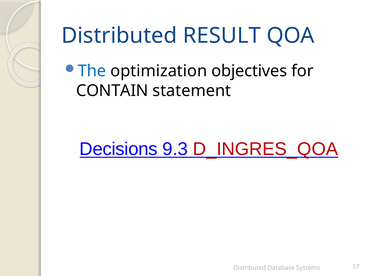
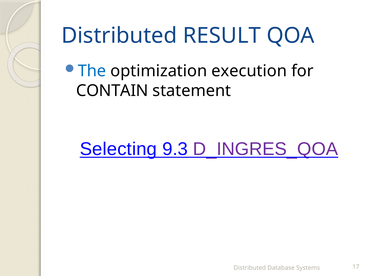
objectives: objectives -> execution
Decisions: Decisions -> Selecting
D_INGRES_QOA colour: red -> purple
